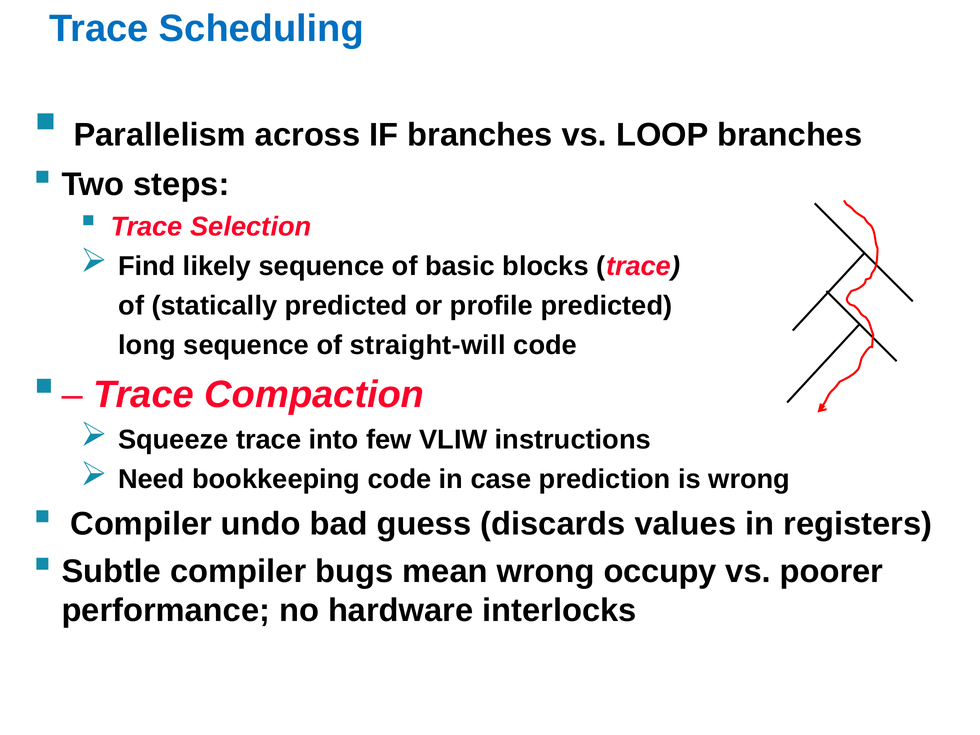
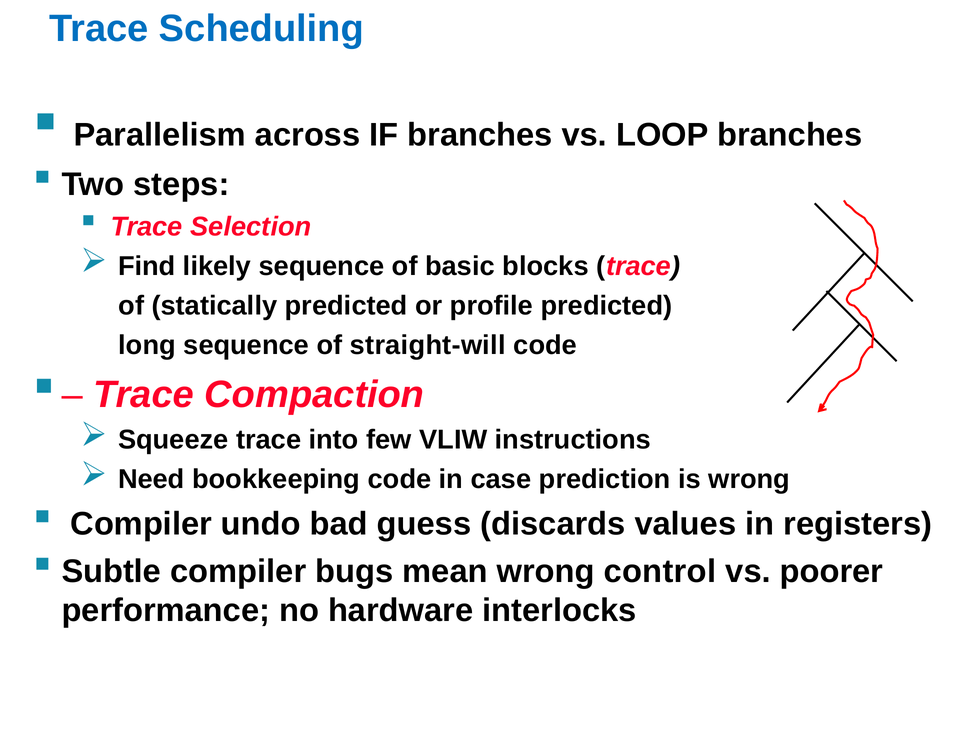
occupy: occupy -> control
